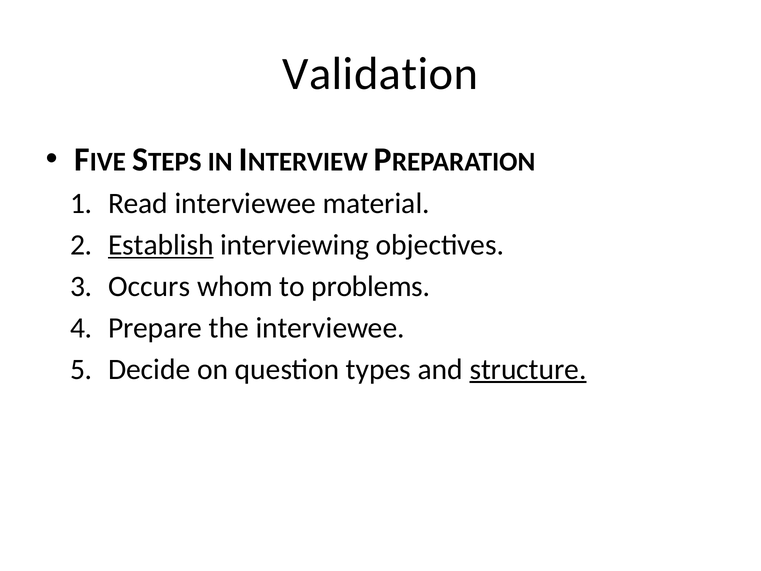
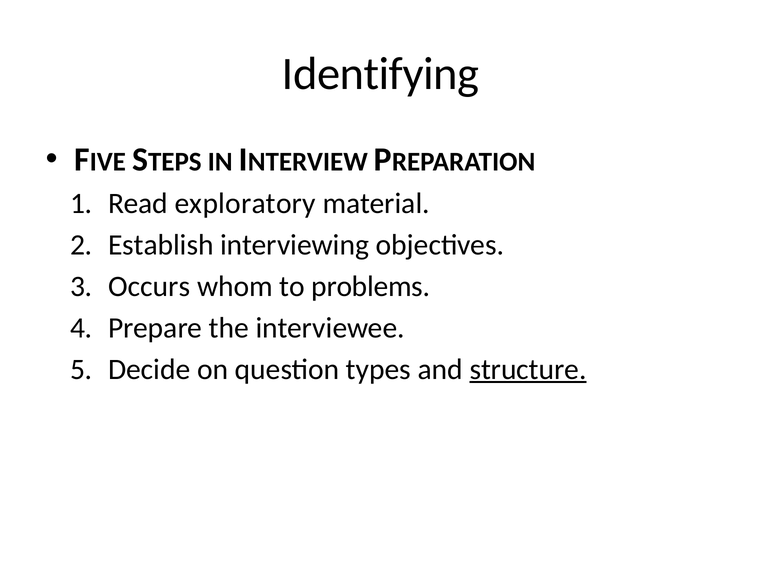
Validation: Validation -> Identifying
Read interviewee: interviewee -> exploratory
Establish underline: present -> none
